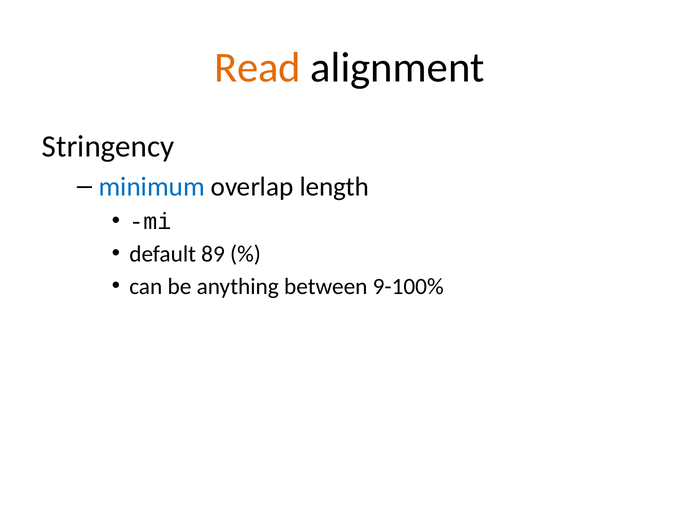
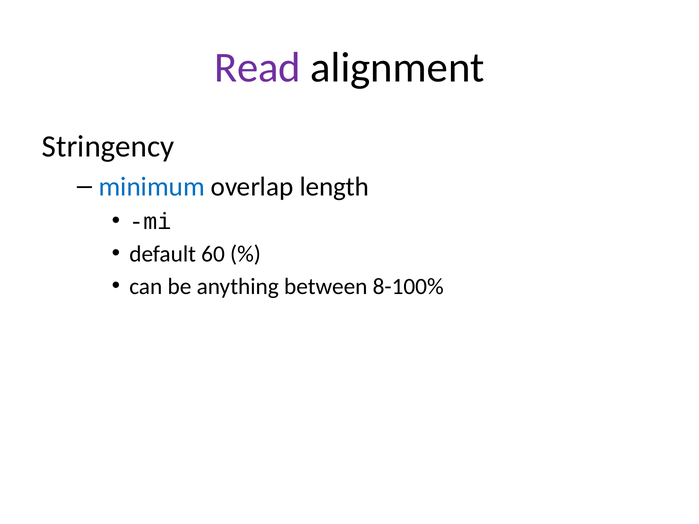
Read colour: orange -> purple
89: 89 -> 60
9-100%: 9-100% -> 8-100%
